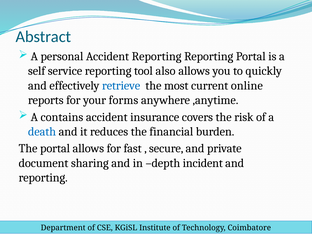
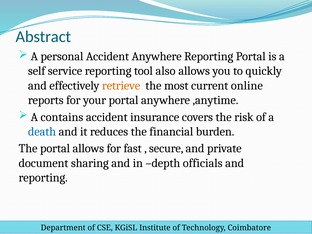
Accident Reporting: Reporting -> Anywhere
retrieve colour: blue -> orange
your forms: forms -> portal
incident: incident -> officials
